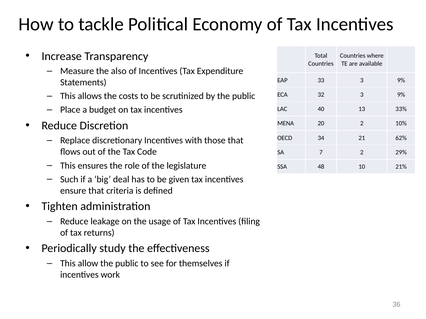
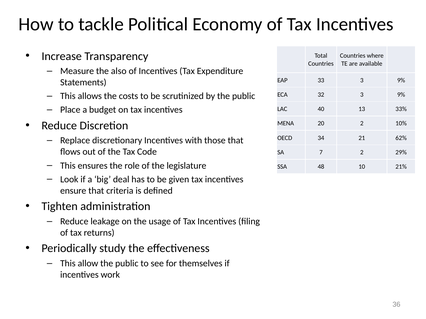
Such: Such -> Look
